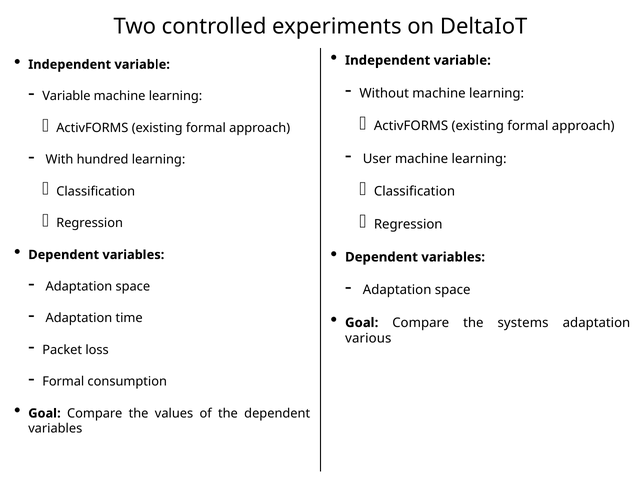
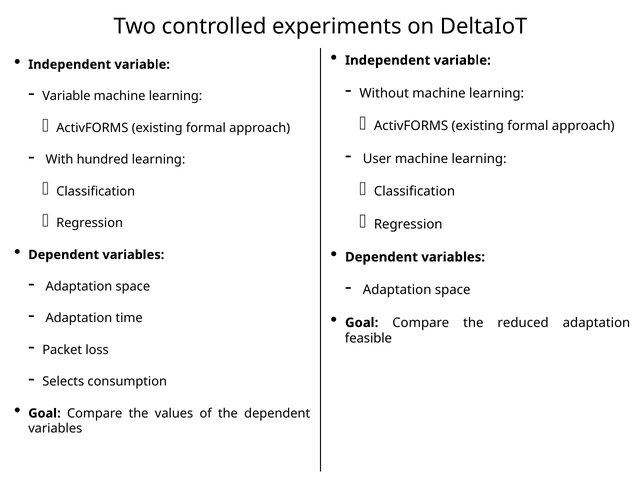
systems: systems -> reduced
various: various -> feasible
Formal at (63, 381): Formal -> Selects
